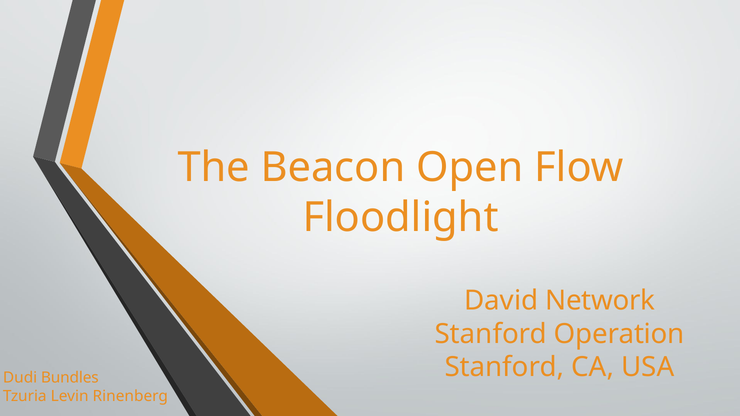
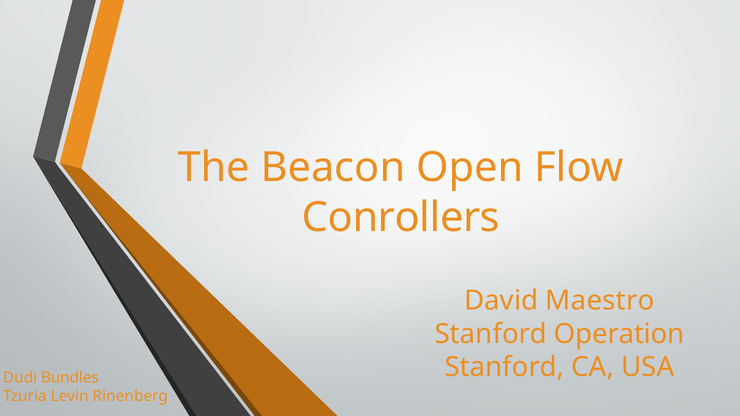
Floodlight: Floodlight -> Conrollers
Network: Network -> Maestro
